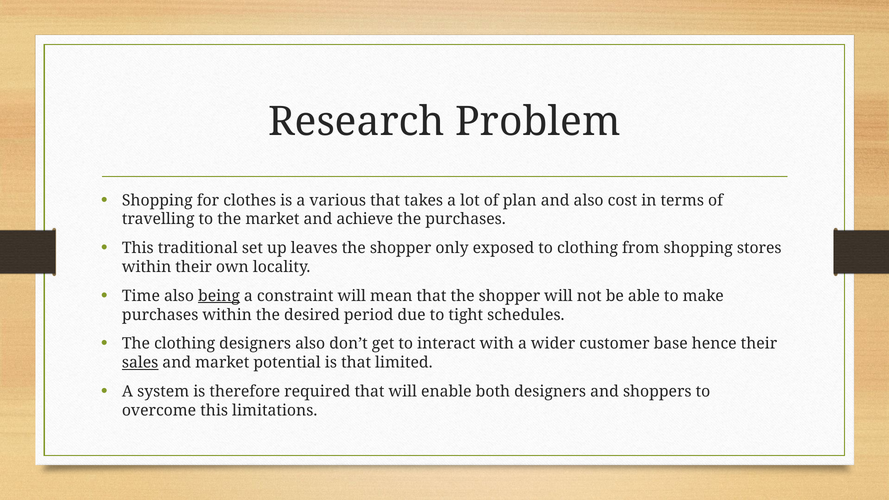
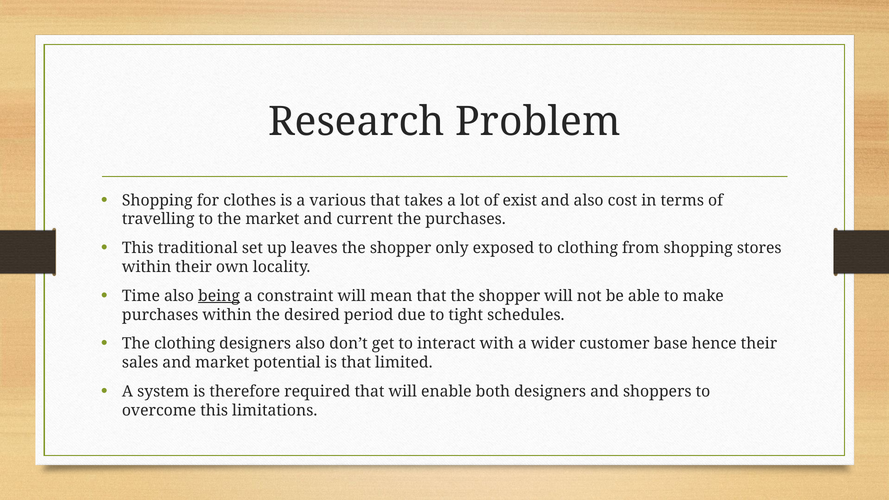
plan: plan -> exist
achieve: achieve -> current
sales underline: present -> none
